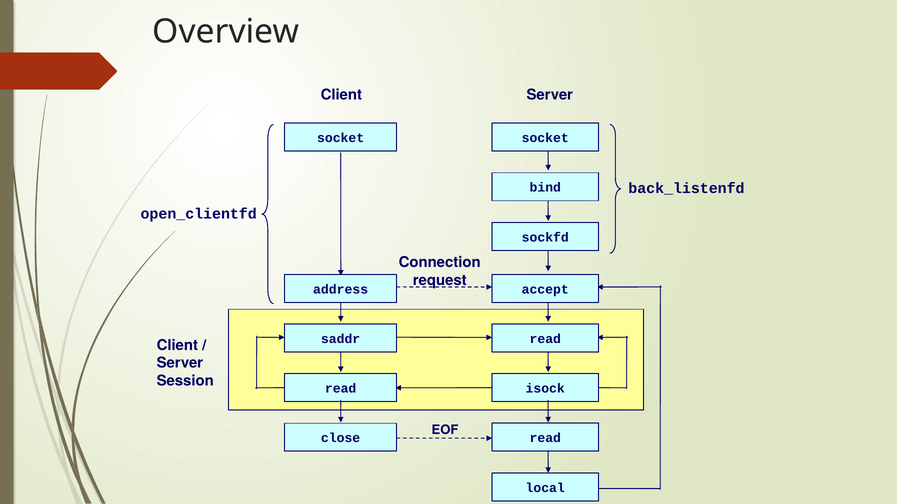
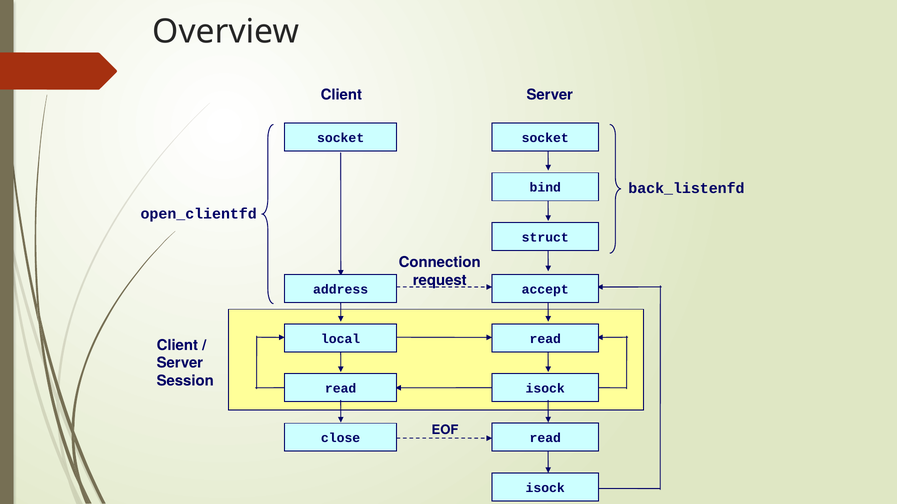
sockfd: sockfd -> struct
saddr: saddr -> local
local at (545, 488): local -> isock
